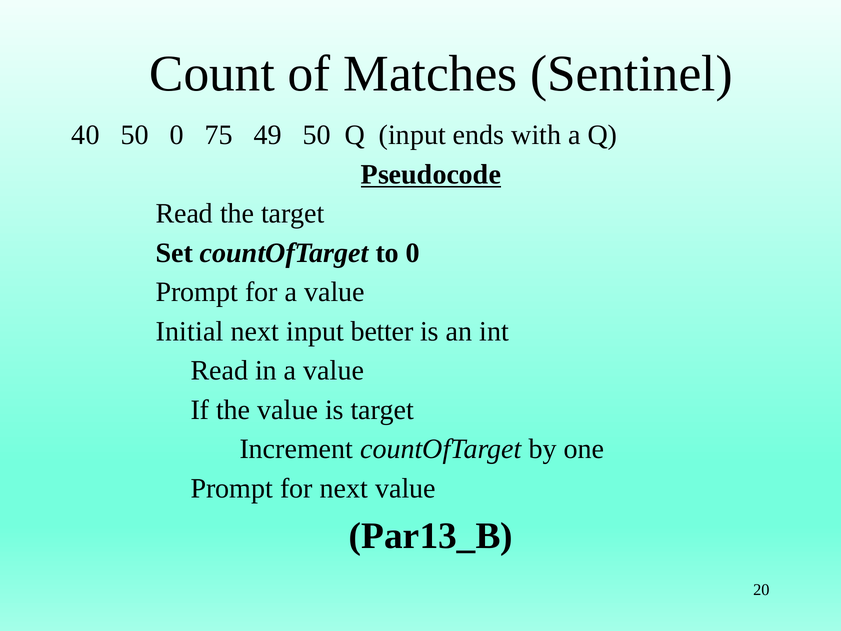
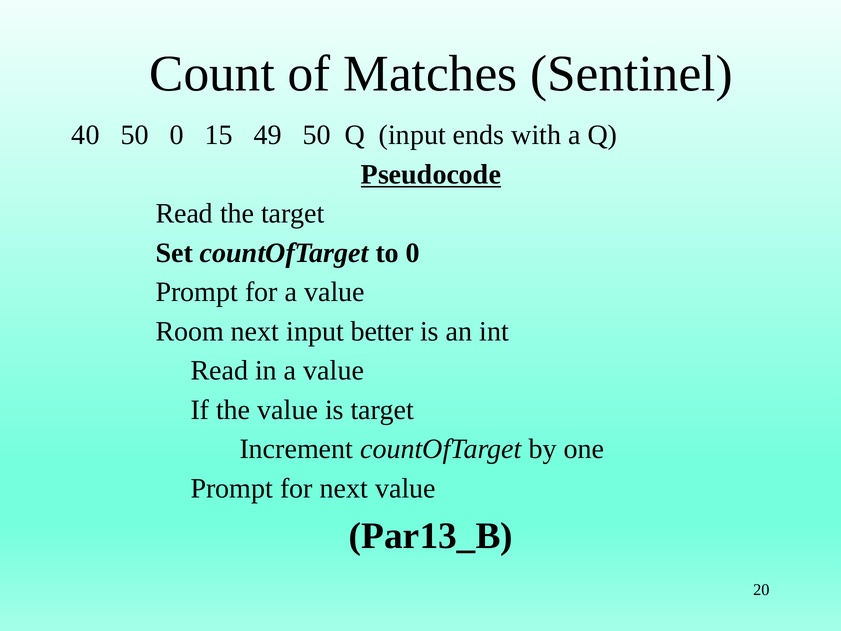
75: 75 -> 15
Initial: Initial -> Room
